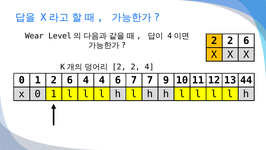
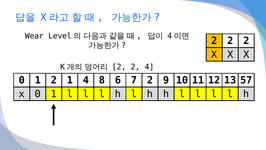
2 2 6: 6 -> 2
1 2 6: 6 -> 1
4 4: 4 -> 8
7 7: 7 -> 2
44: 44 -> 57
